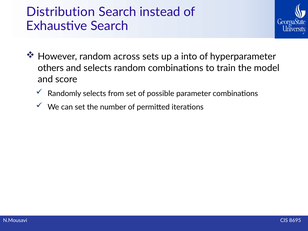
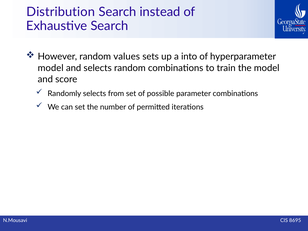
across: across -> values
others at (51, 68): others -> model
